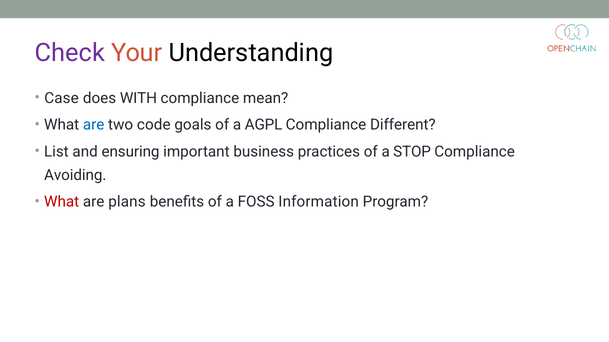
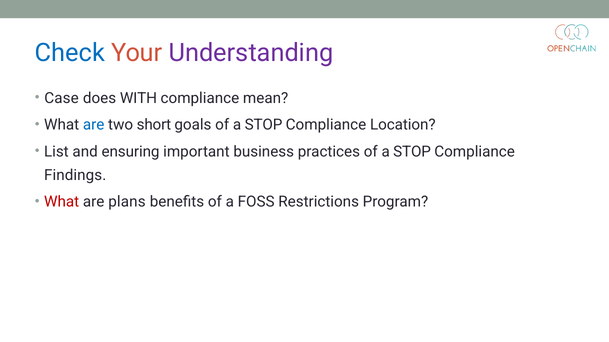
Check colour: purple -> blue
Understanding colour: black -> purple
code: code -> short
goals of a AGPL: AGPL -> STOP
Different: Different -> Location
Avoiding: Avoiding -> Findings
Information: Information -> Restrictions
